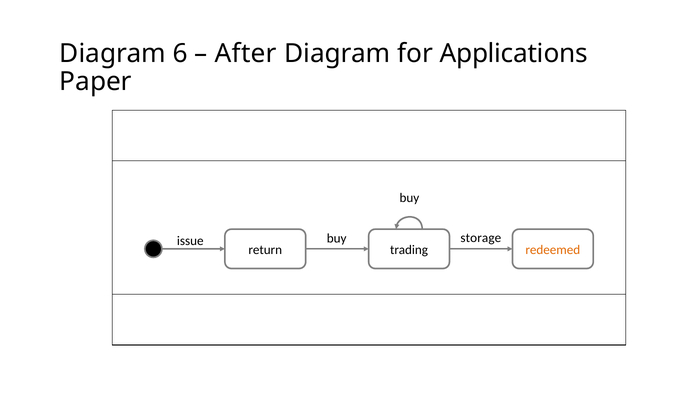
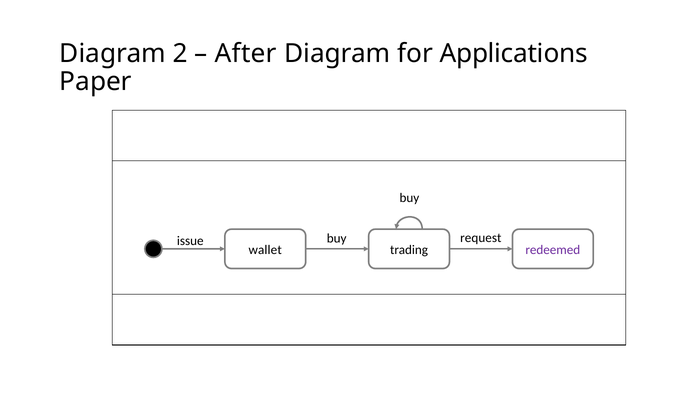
6: 6 -> 2
storage: storage -> request
return: return -> wallet
redeemed colour: orange -> purple
